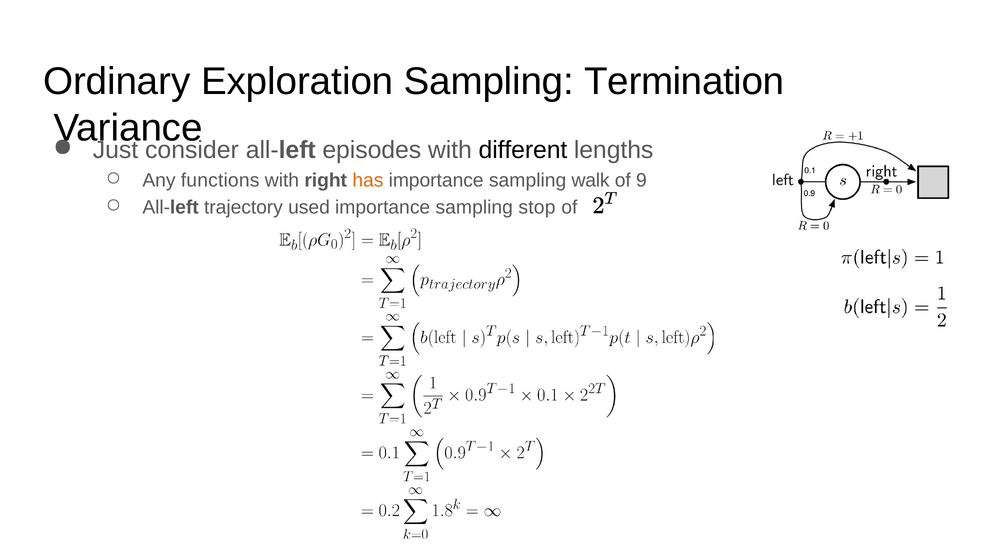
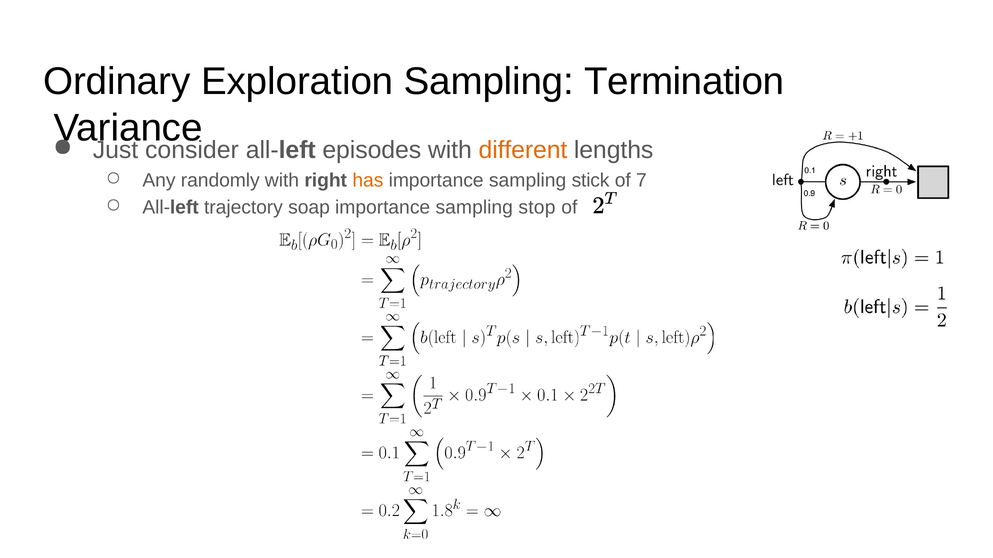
different colour: black -> orange
functions: functions -> randomly
walk: walk -> stick
9: 9 -> 7
used: used -> soap
